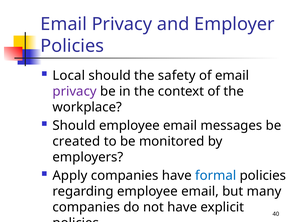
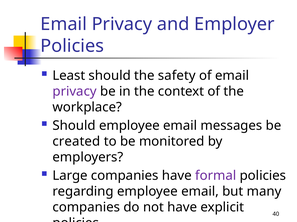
Local: Local -> Least
Apply: Apply -> Large
formal colour: blue -> purple
